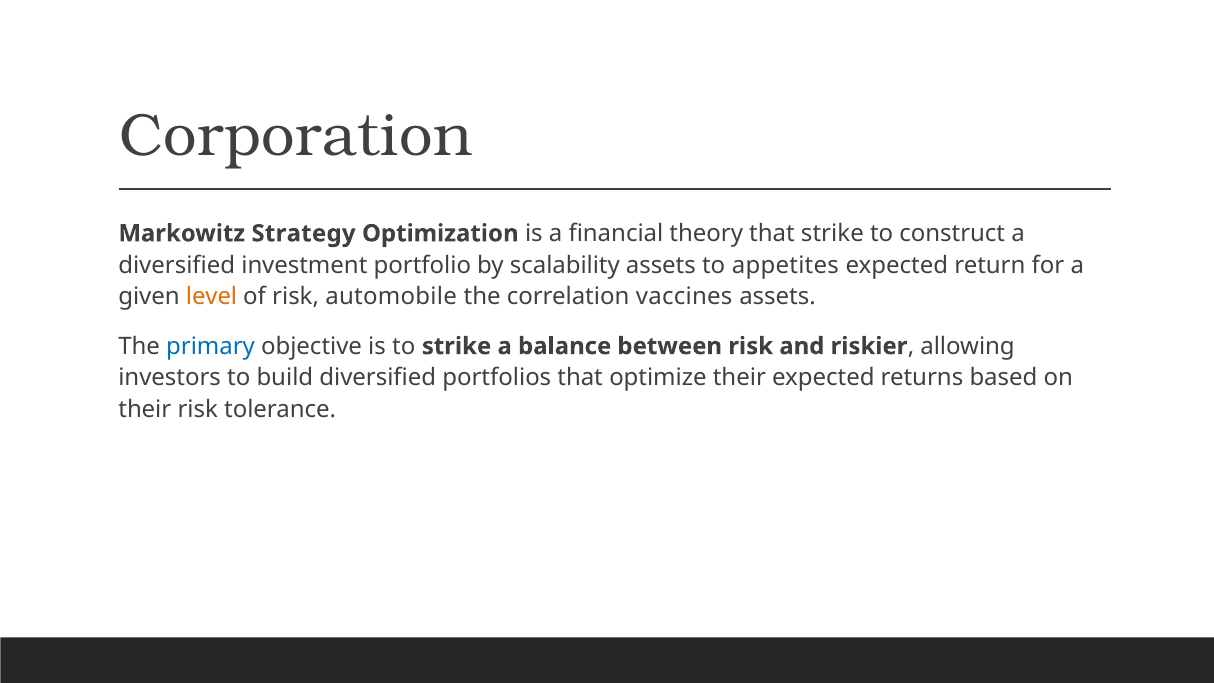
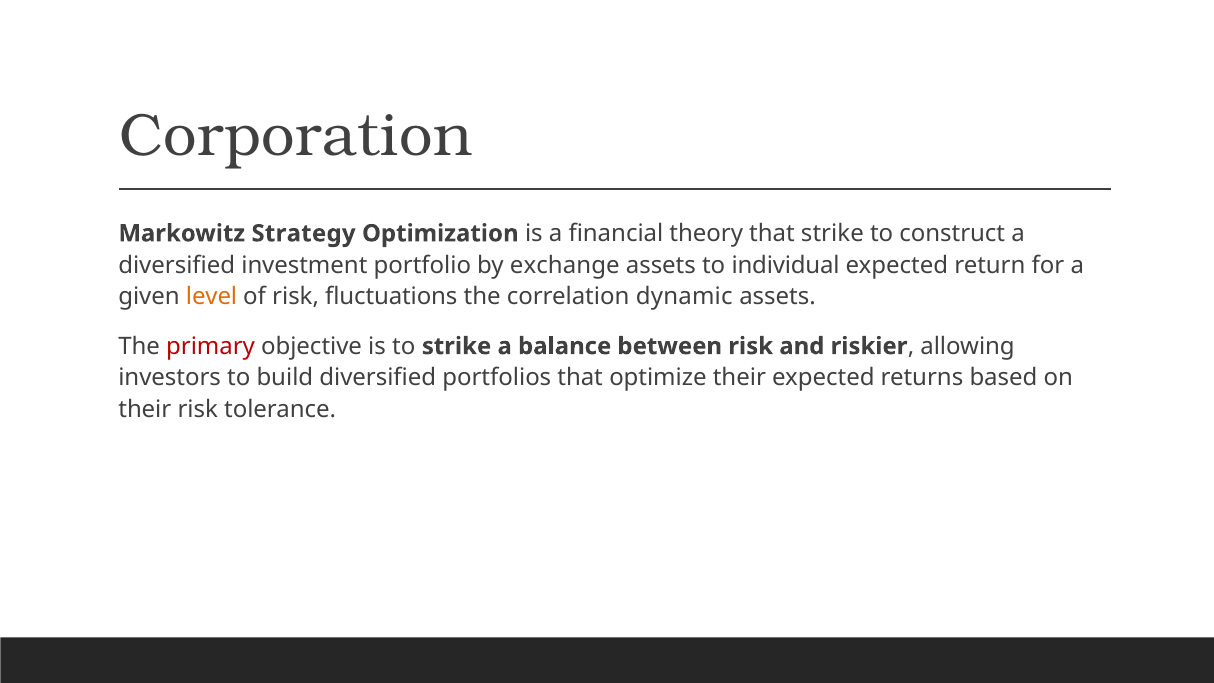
scalability: scalability -> exchange
appetites: appetites -> individual
automobile: automobile -> fluctuations
vaccines: vaccines -> dynamic
primary colour: blue -> red
